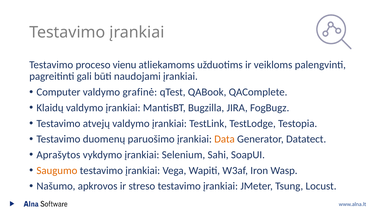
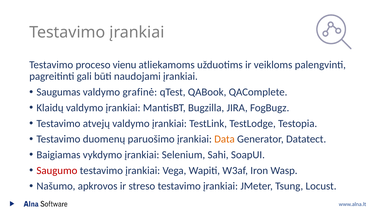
Computer: Computer -> Saugumas
Aprašytos: Aprašytos -> Baigiamas
Saugumo colour: orange -> red
